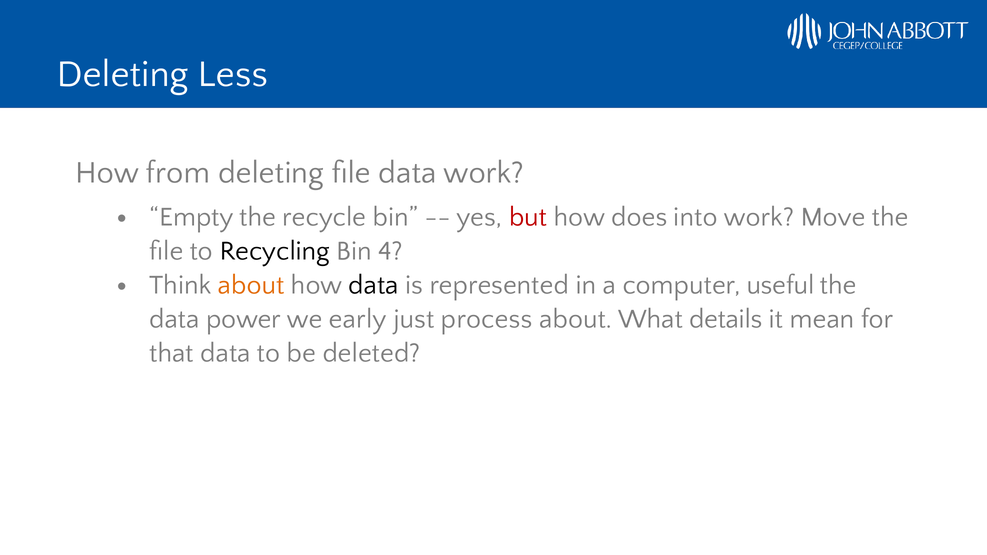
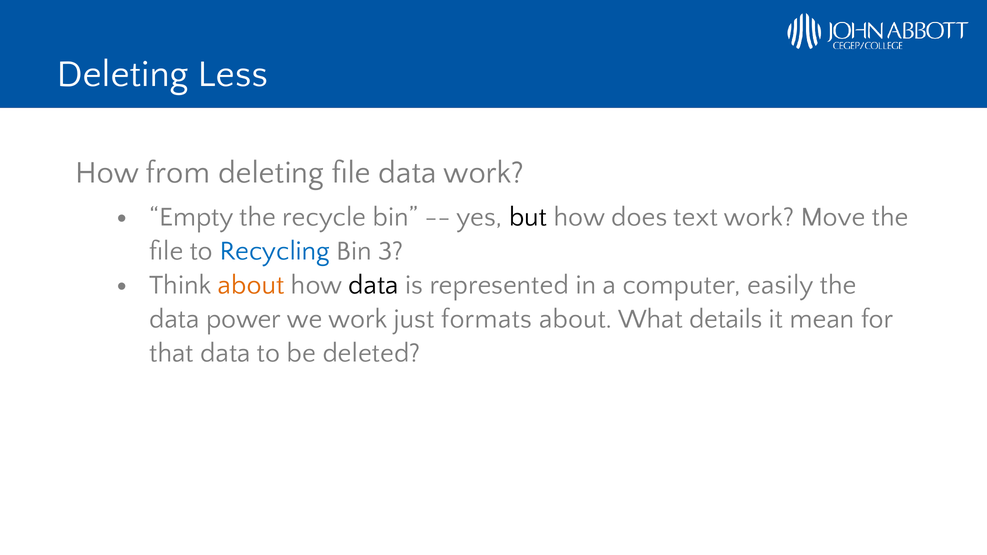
but colour: red -> black
into: into -> text
Recycling colour: black -> blue
4: 4 -> 3
useful: useful -> easily
we early: early -> work
process: process -> formats
